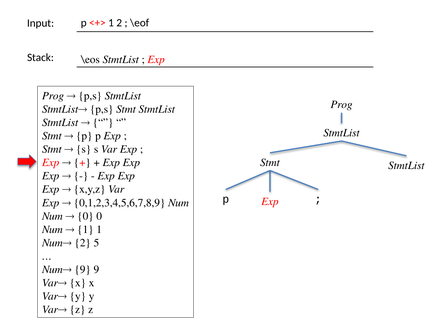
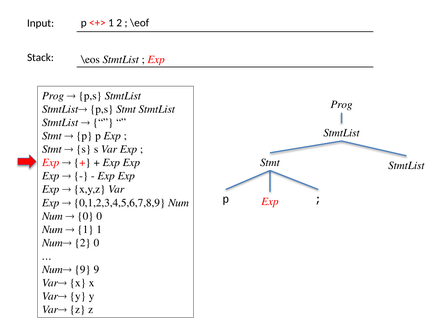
2 5: 5 -> 0
